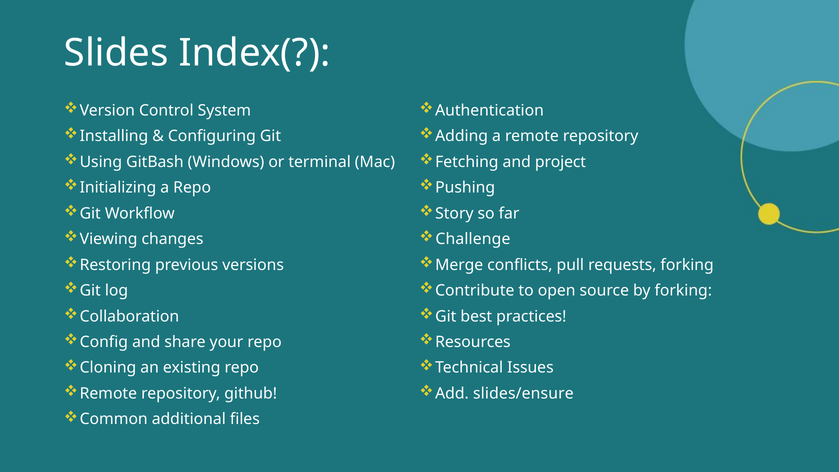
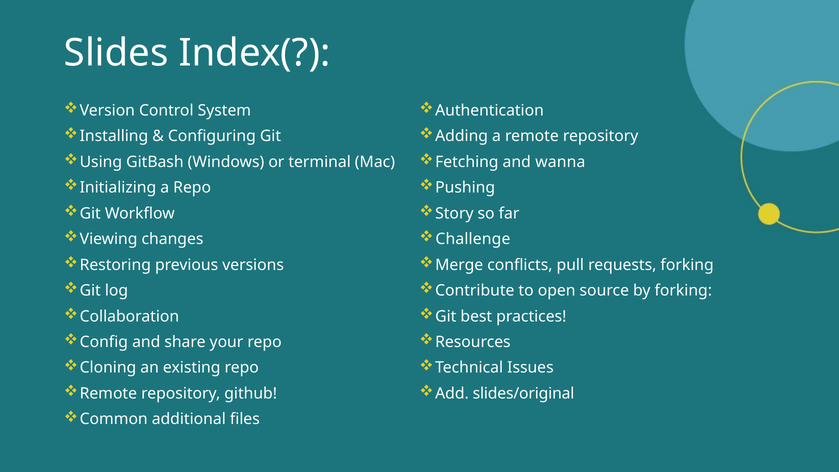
project: project -> wanna
slides/ensure: slides/ensure -> slides/original
